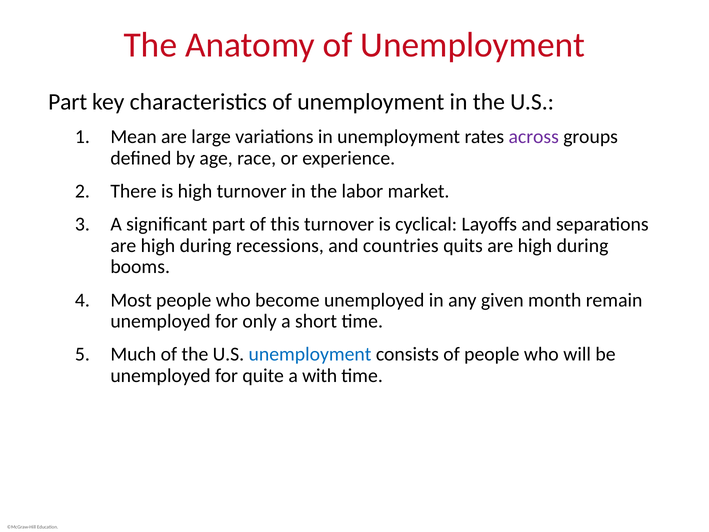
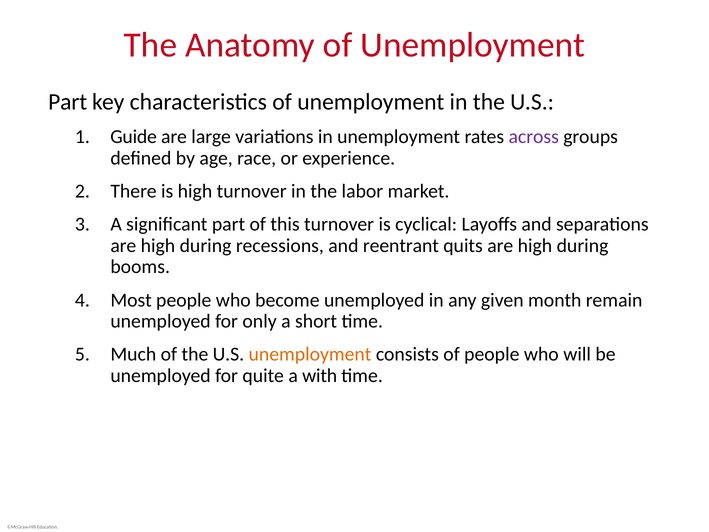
Mean: Mean -> Guide
countries: countries -> reentrant
unemployment at (310, 354) colour: blue -> orange
